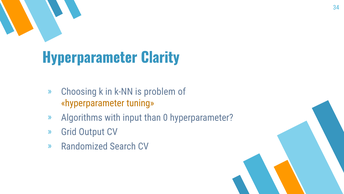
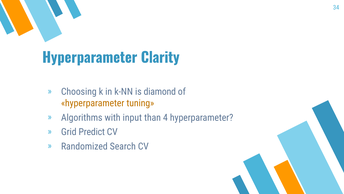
problem: problem -> diamond
0: 0 -> 4
Output: Output -> Predict
